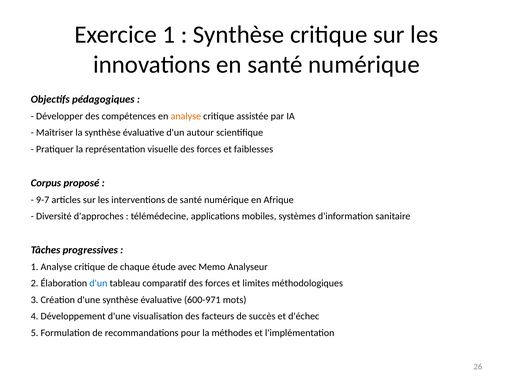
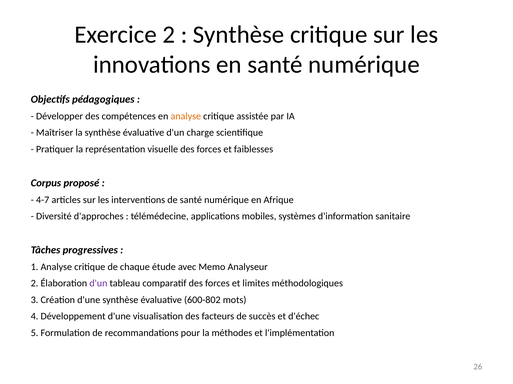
Exercice 1: 1 -> 2
autour: autour -> charge
9-7: 9-7 -> 4-7
d'un at (98, 284) colour: blue -> purple
600-971: 600-971 -> 600-802
